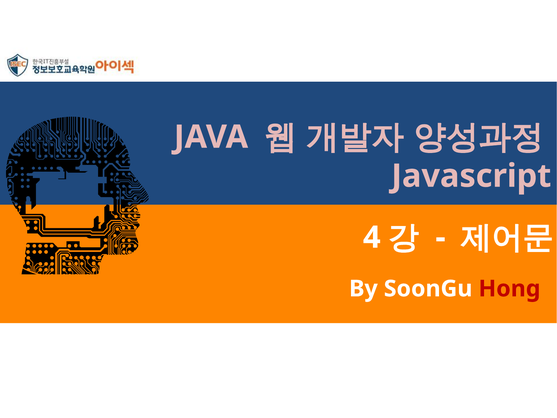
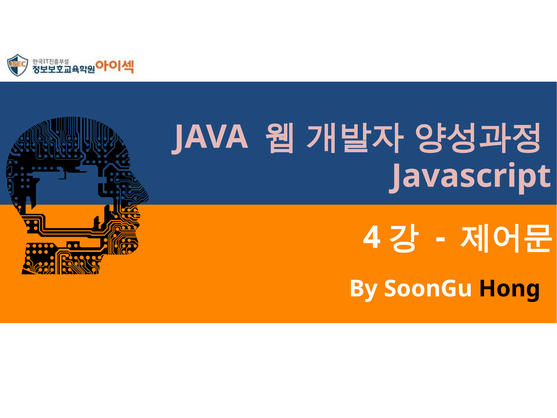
Hong colour: red -> black
